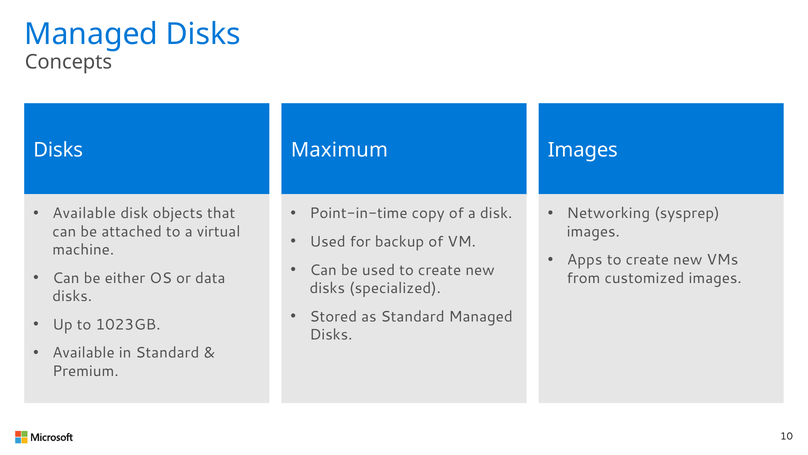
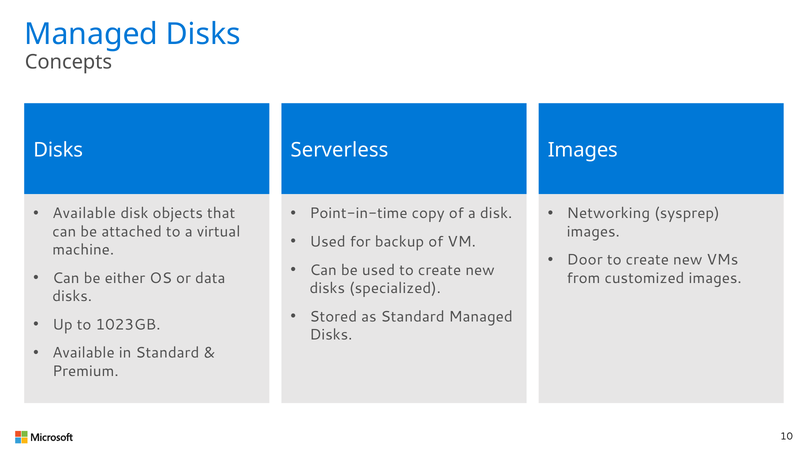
Maximum: Maximum -> Serverless
Apps: Apps -> Door
